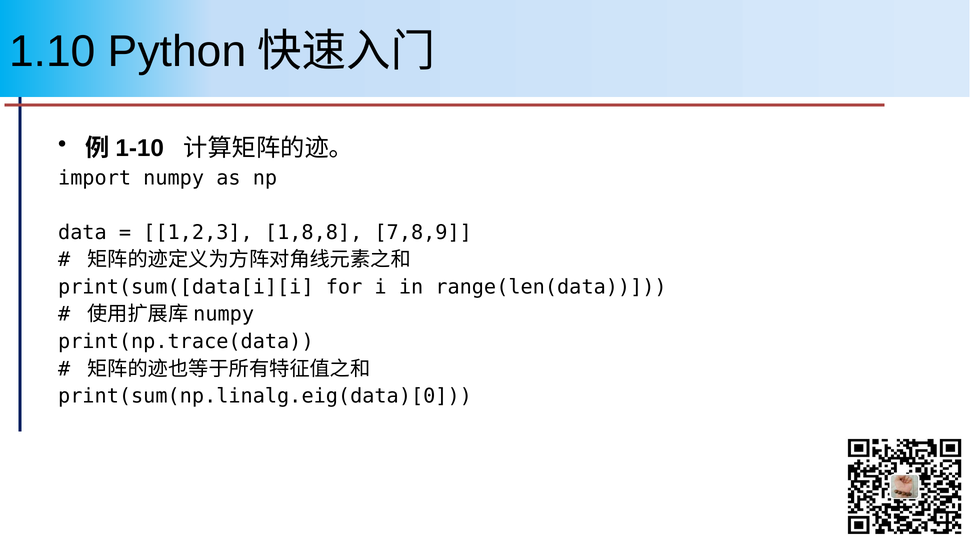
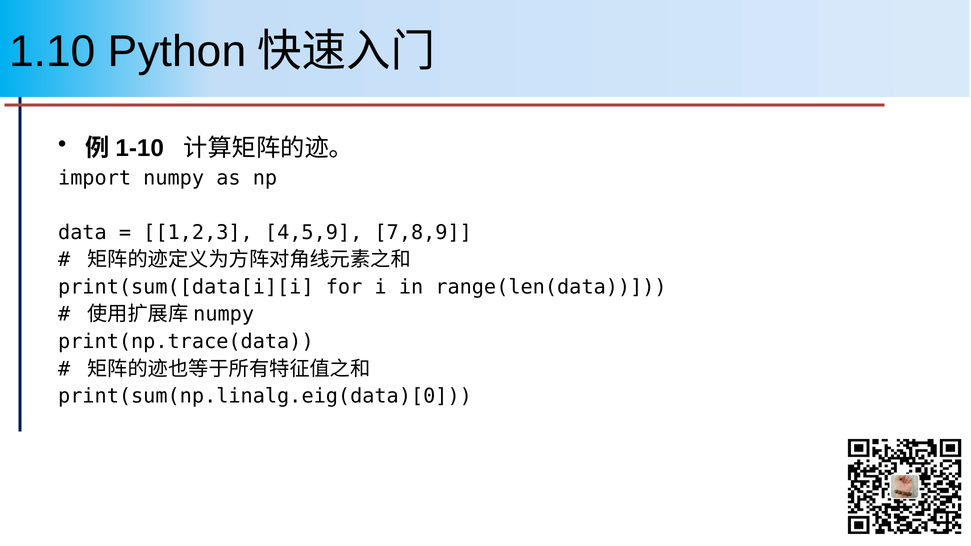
1,8,8: 1,8,8 -> 4,5,9
